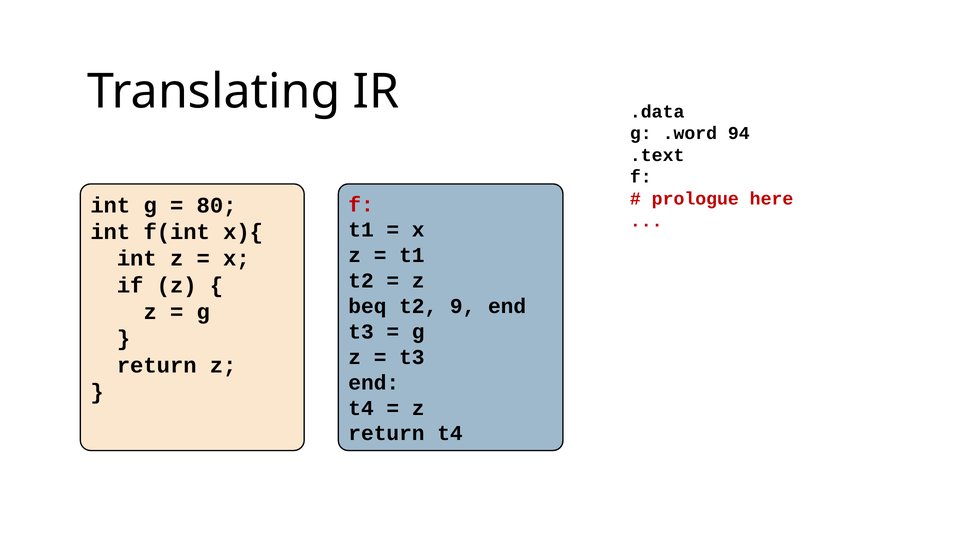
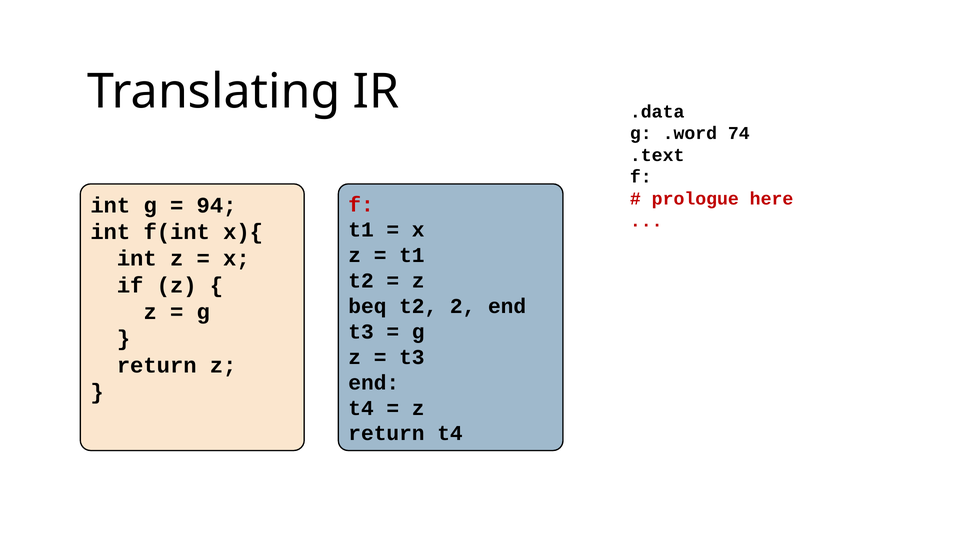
94: 94 -> 74
80: 80 -> 94
9: 9 -> 2
